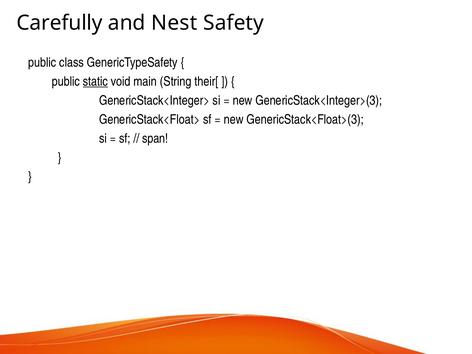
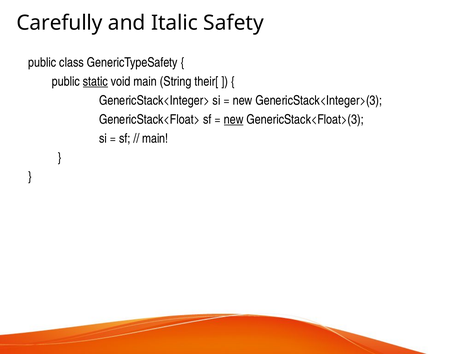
Nest: Nest -> Italic
new at (234, 119) underline: none -> present
span at (155, 138): span -> main
